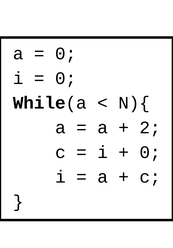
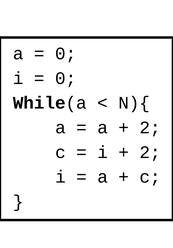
0 at (150, 152): 0 -> 2
